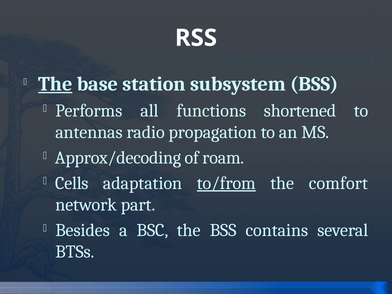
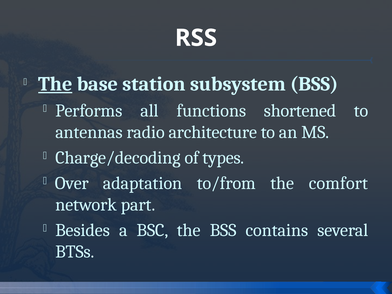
propagation: propagation -> architecture
Approx/decoding: Approx/decoding -> Charge/decoding
roam: roam -> types
Cells: Cells -> Over
to/from underline: present -> none
